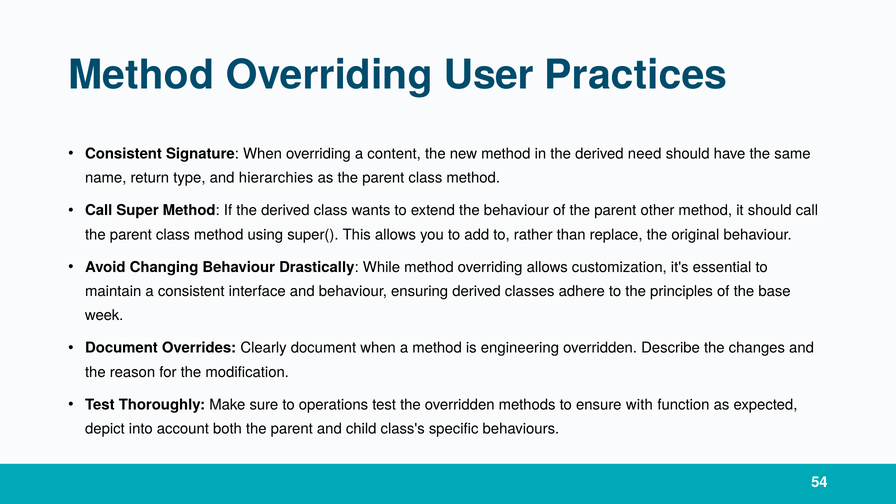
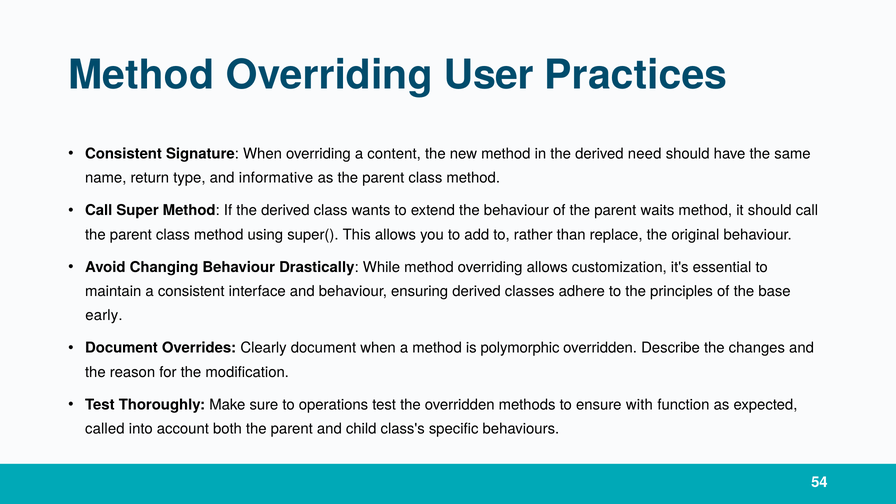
hierarchies: hierarchies -> informative
other: other -> waits
week: week -> early
engineering: engineering -> polymorphic
depict: depict -> called
